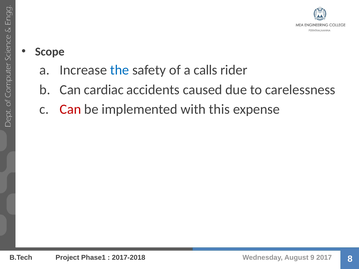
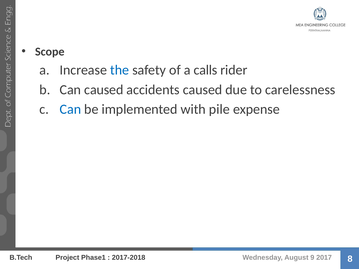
Can cardiac: cardiac -> caused
Can at (70, 109) colour: red -> blue
this: this -> pile
